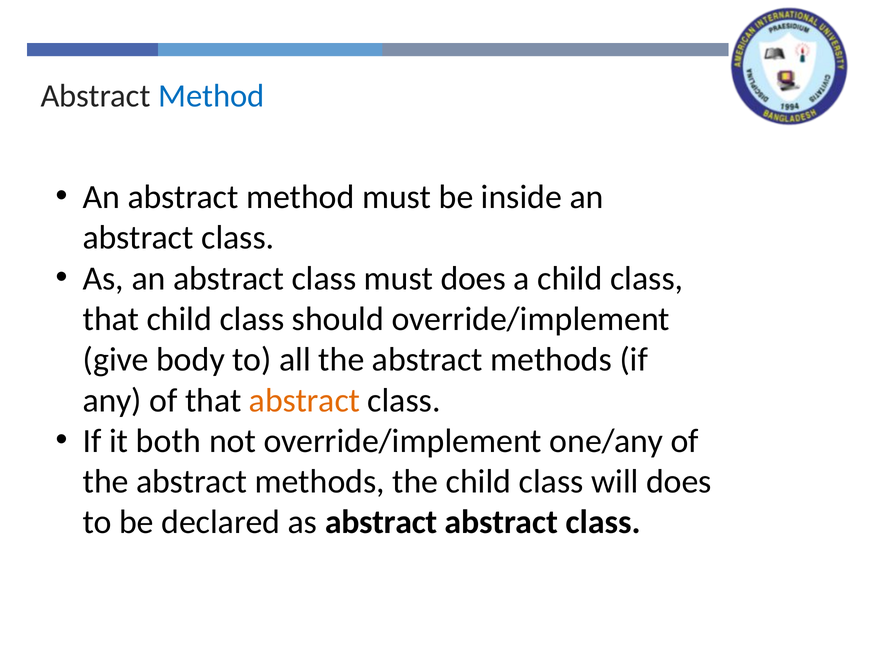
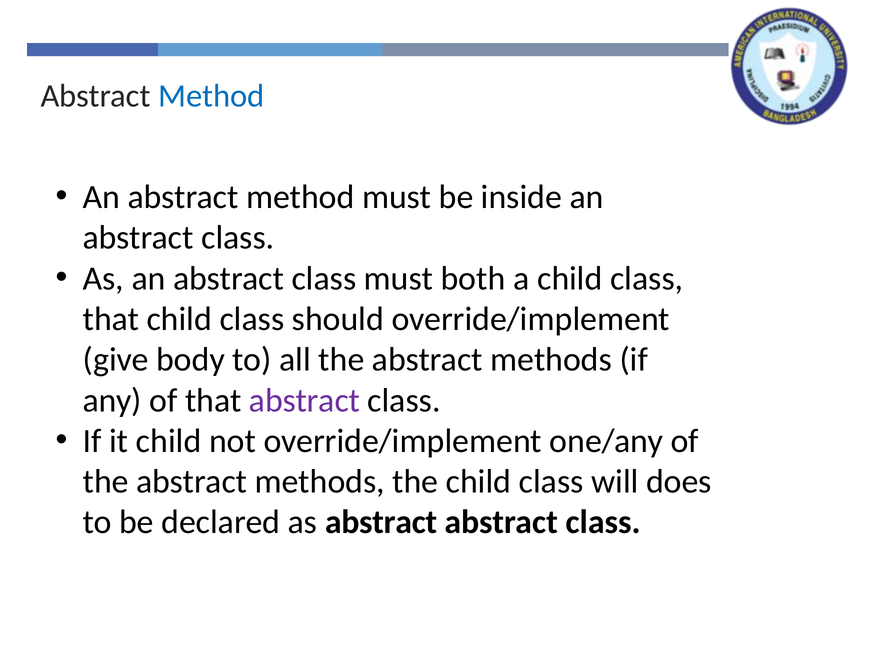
must does: does -> both
abstract at (304, 400) colour: orange -> purple
it both: both -> child
